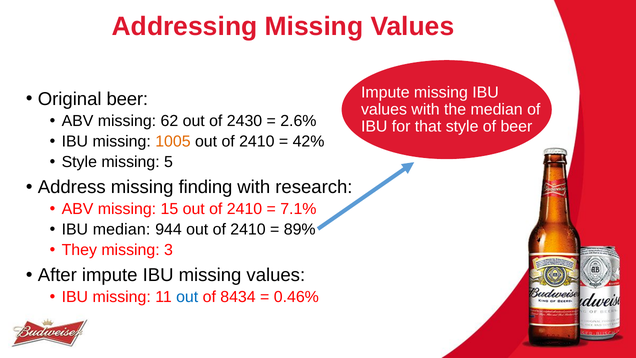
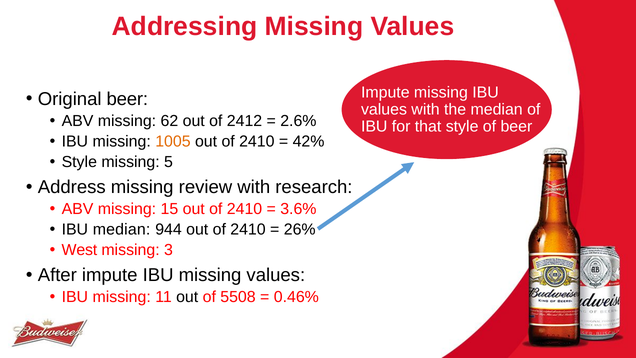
2430: 2430 -> 2412
finding: finding -> review
7.1%: 7.1% -> 3.6%
89%: 89% -> 26%
They: They -> West
out at (187, 297) colour: blue -> black
8434: 8434 -> 5508
